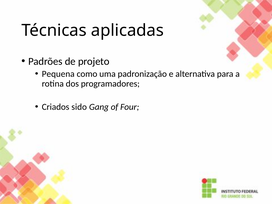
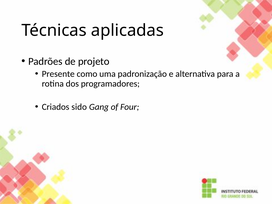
Pequena: Pequena -> Presente
